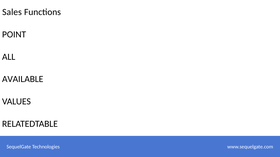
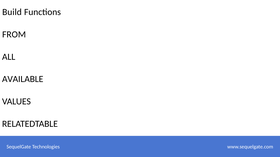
Sales: Sales -> Build
POINT: POINT -> FROM
